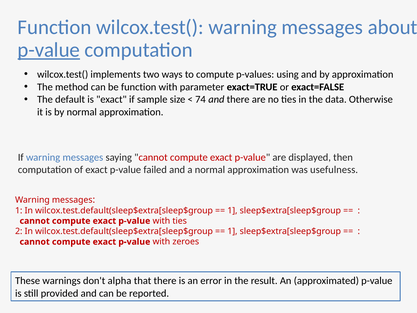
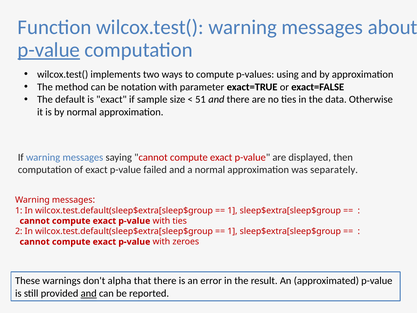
be function: function -> notation
74: 74 -> 51
usefulness: usefulness -> separately
and at (89, 293) underline: none -> present
